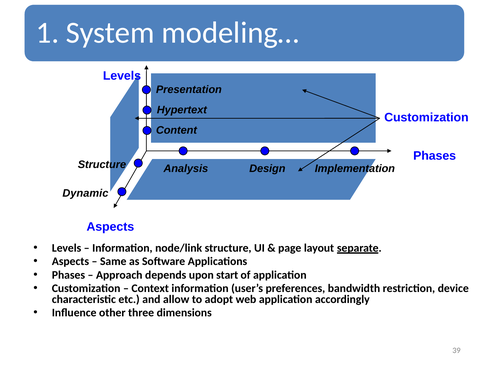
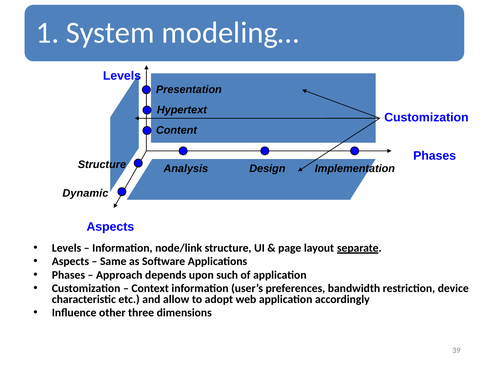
start: start -> such
